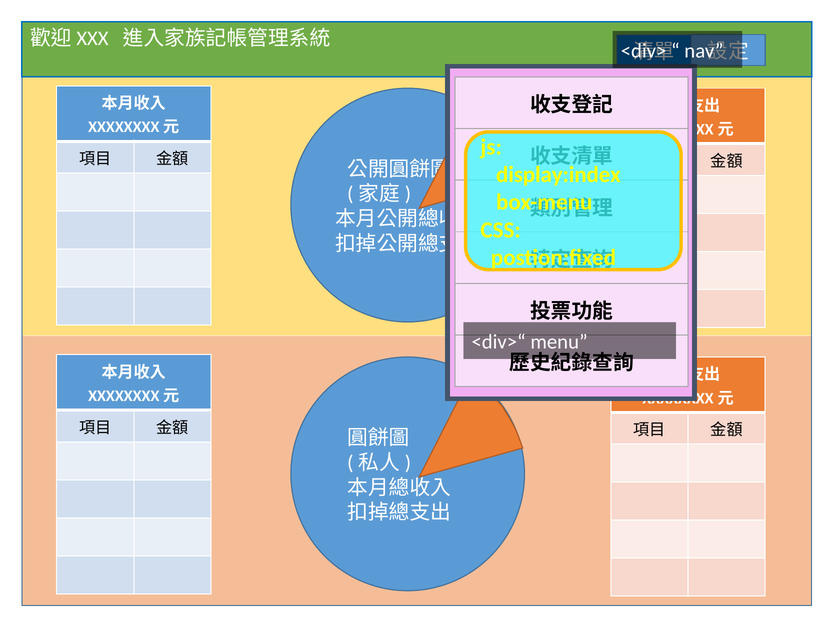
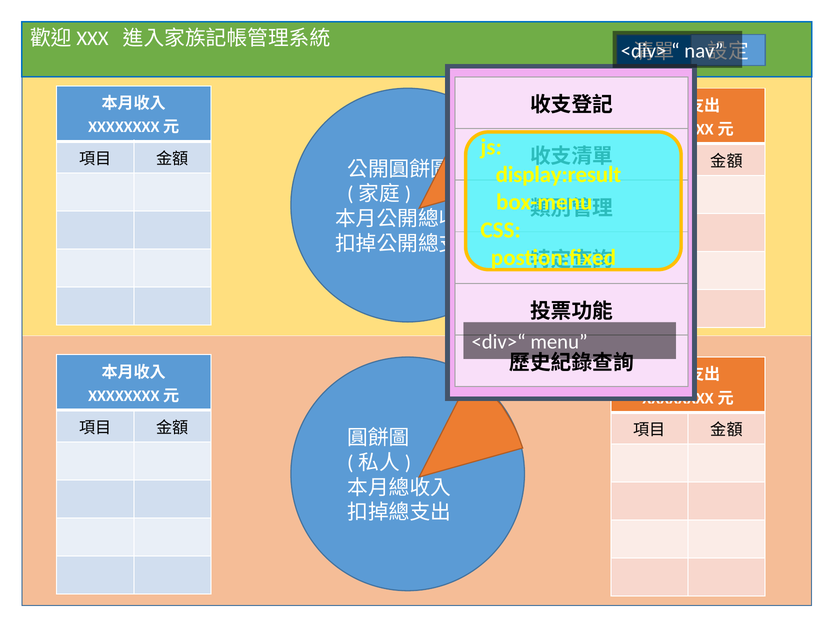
display:index: display:index -> display:result
